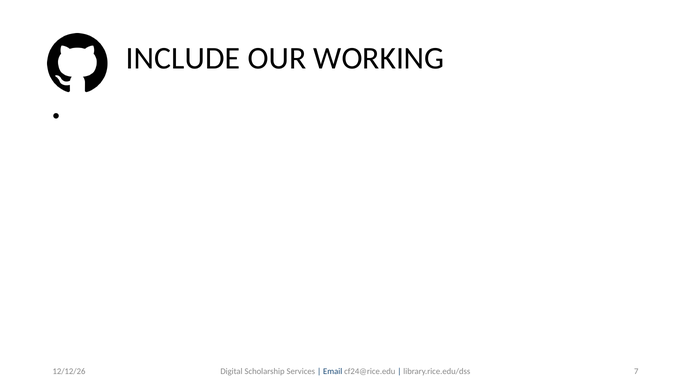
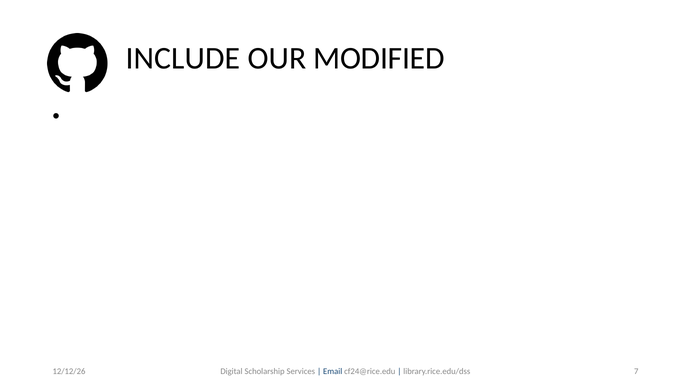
WORKING: WORKING -> MODIFIED
